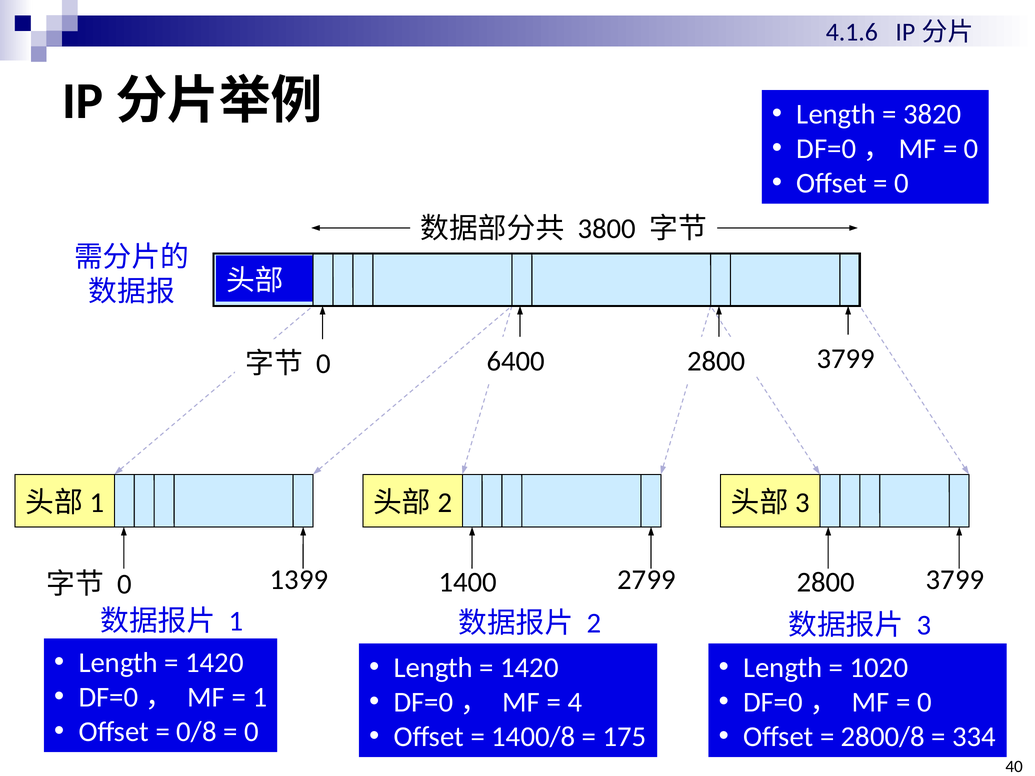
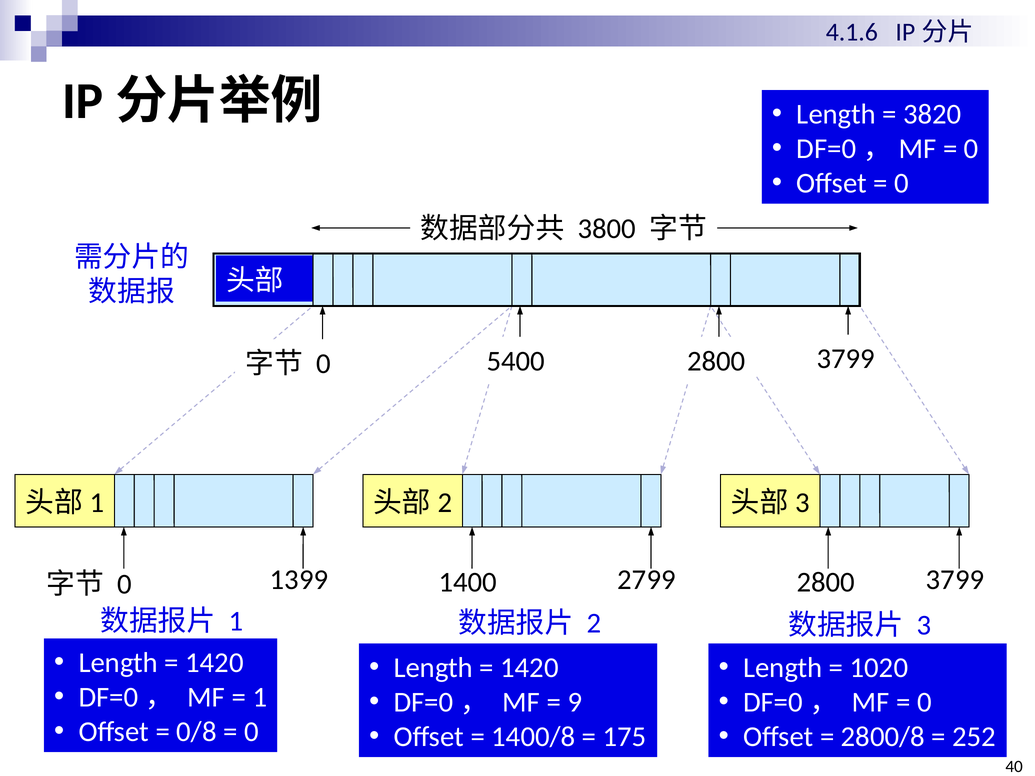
6400: 6400 -> 5400
4: 4 -> 9
334: 334 -> 252
